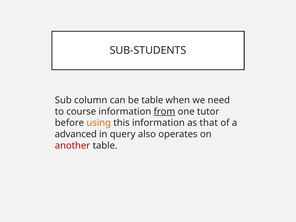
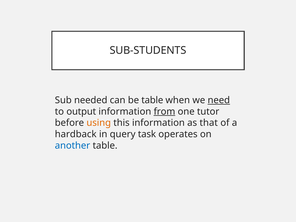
column: column -> needed
need underline: none -> present
course: course -> output
advanced: advanced -> hardback
also: also -> task
another colour: red -> blue
